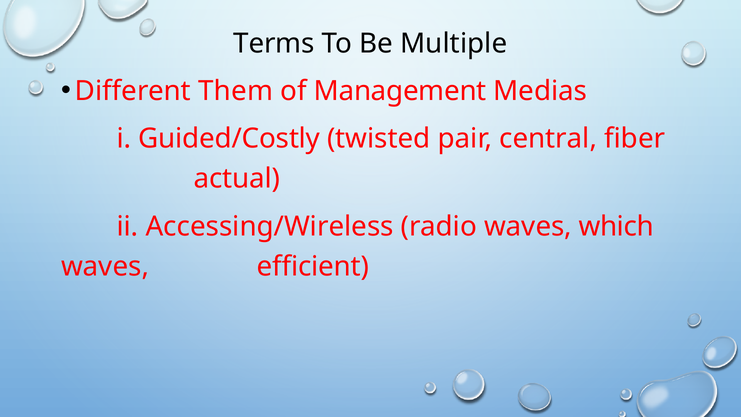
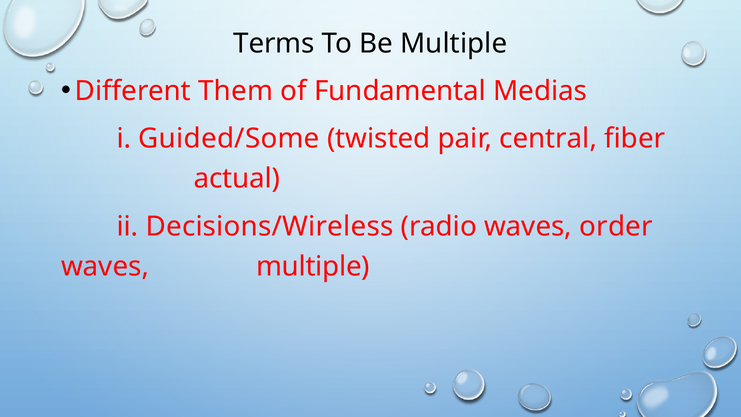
Management: Management -> Fundamental
Guided/Costly: Guided/Costly -> Guided/Some
Accessing/Wireless: Accessing/Wireless -> Decisions/Wireless
which: which -> order
waves efficient: efficient -> multiple
